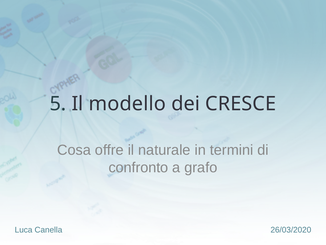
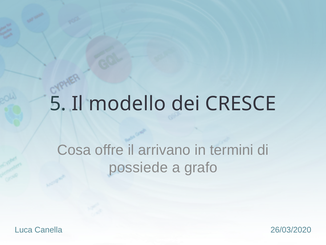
naturale: naturale -> arrivano
confronto: confronto -> possiede
